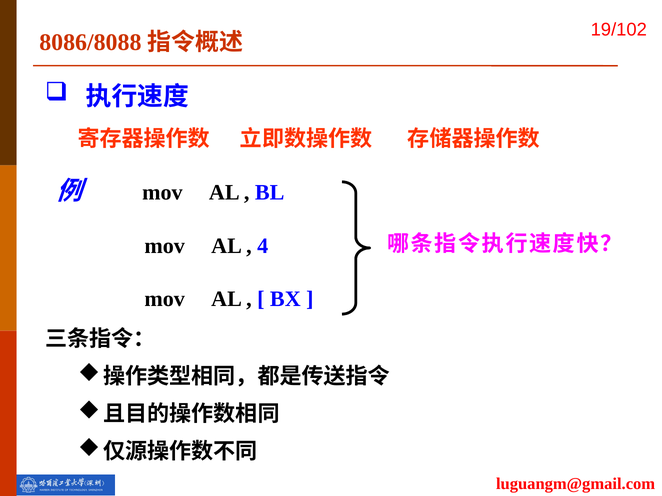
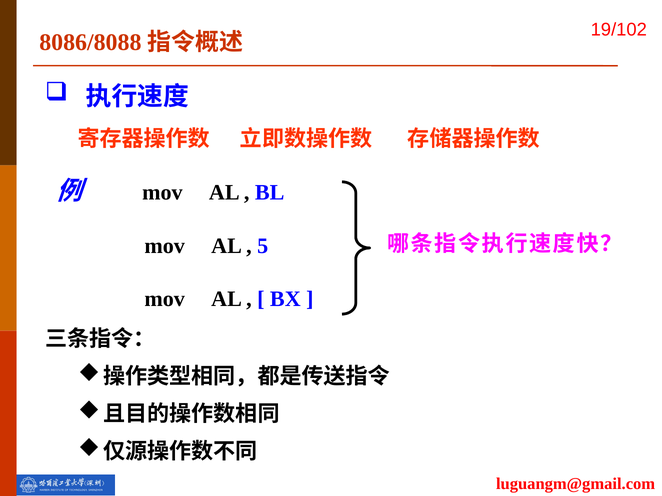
4: 4 -> 5
